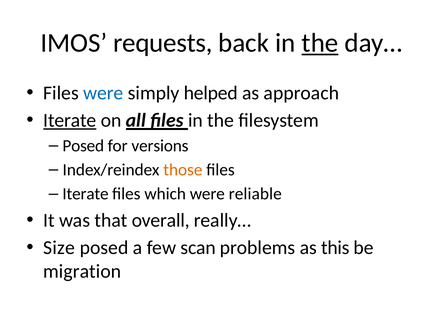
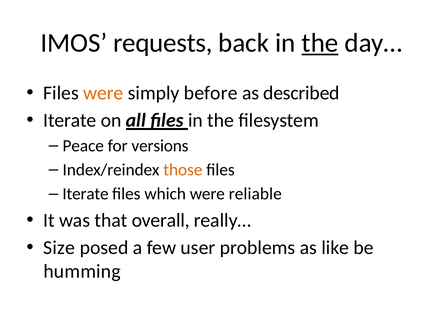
were at (103, 93) colour: blue -> orange
helped: helped -> before
approach: approach -> described
Iterate at (70, 121) underline: present -> none
Posed at (83, 146): Posed -> Peace
scan: scan -> user
this: this -> like
migration: migration -> humming
